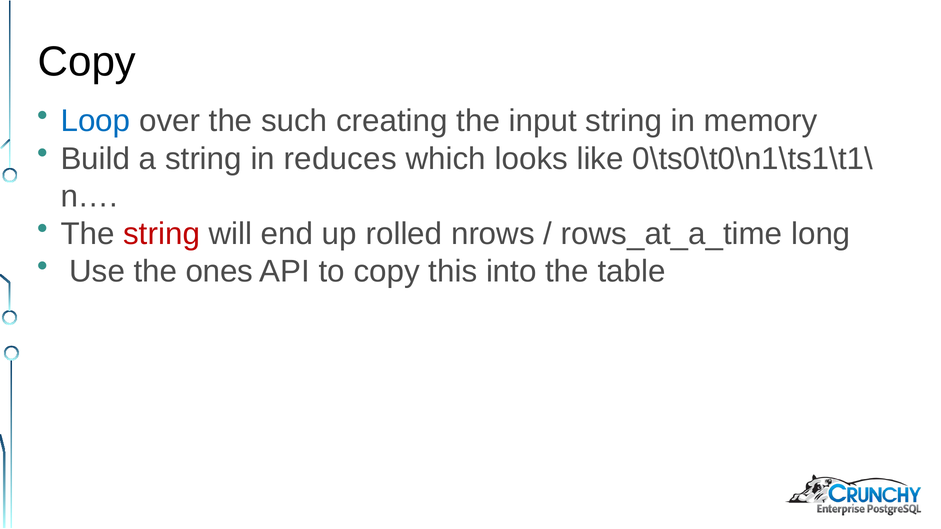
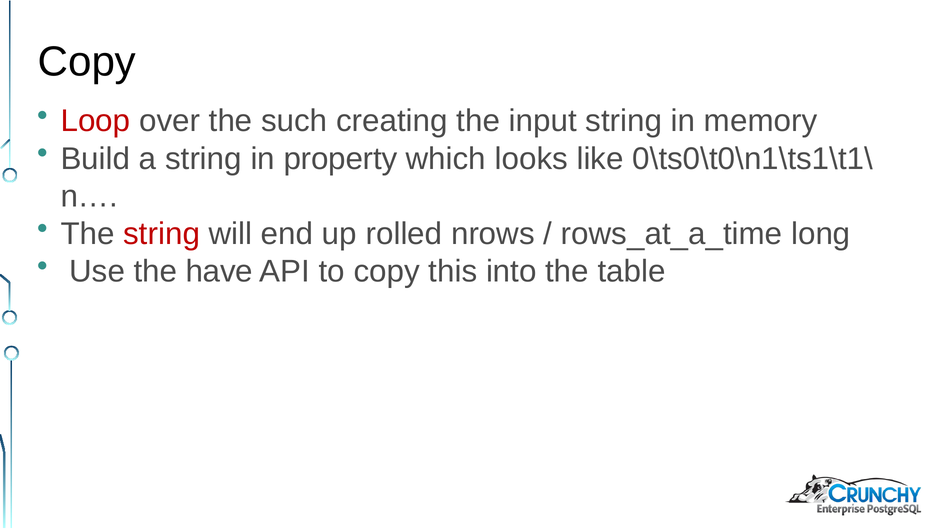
Loop colour: blue -> red
reduces: reduces -> property
ones: ones -> have
